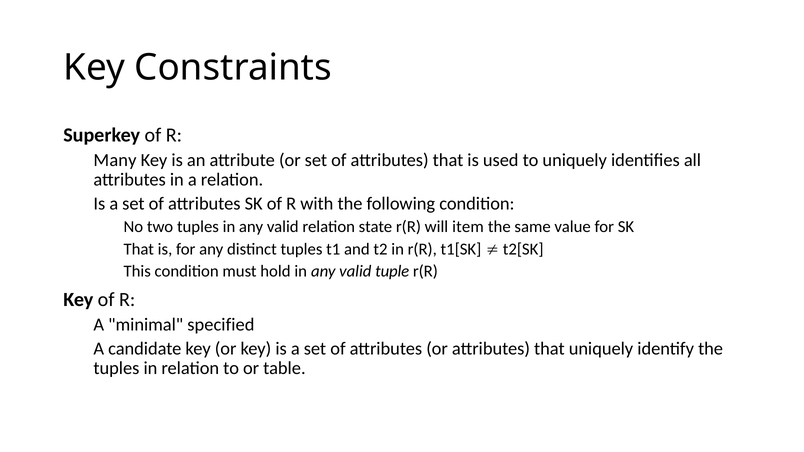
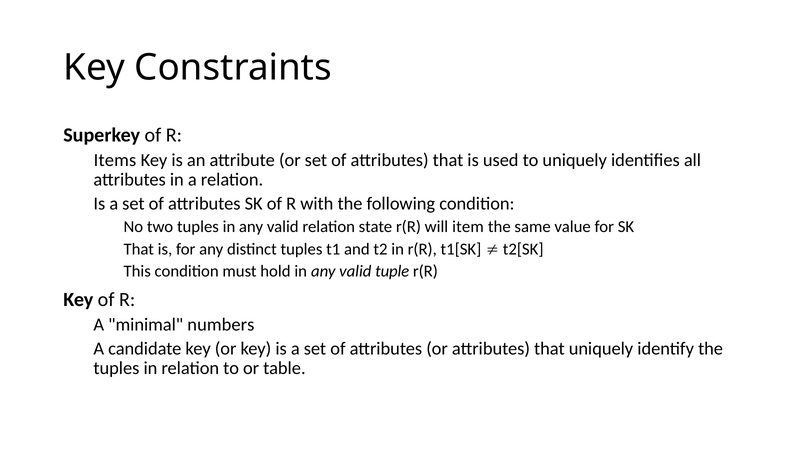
Many: Many -> Items
specified: specified -> numbers
